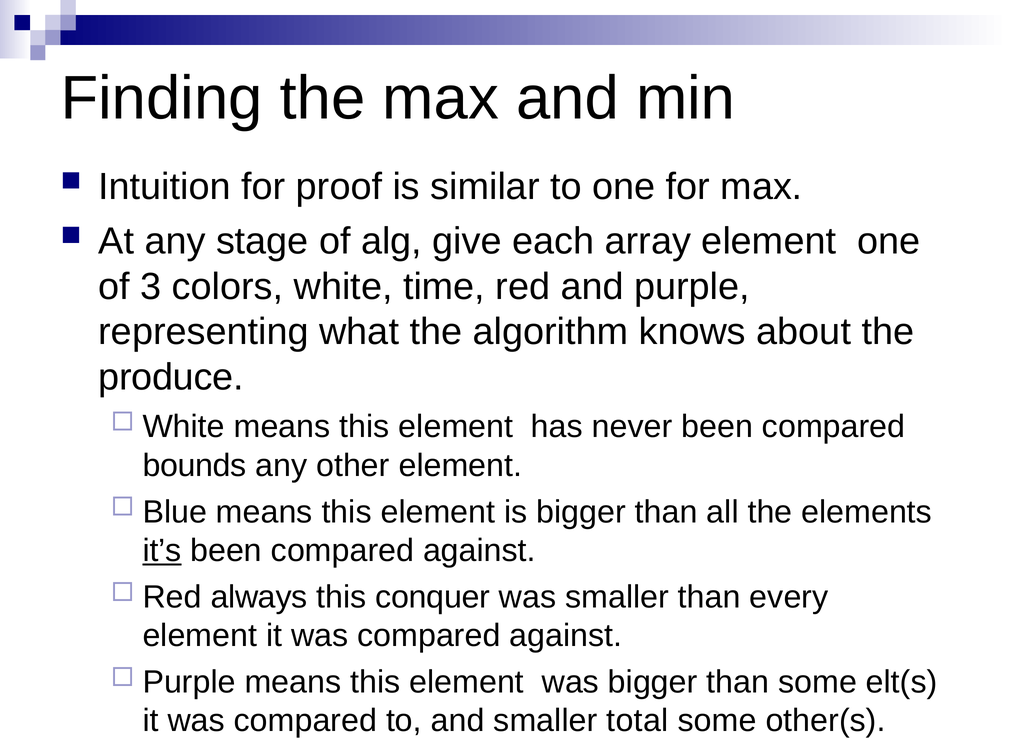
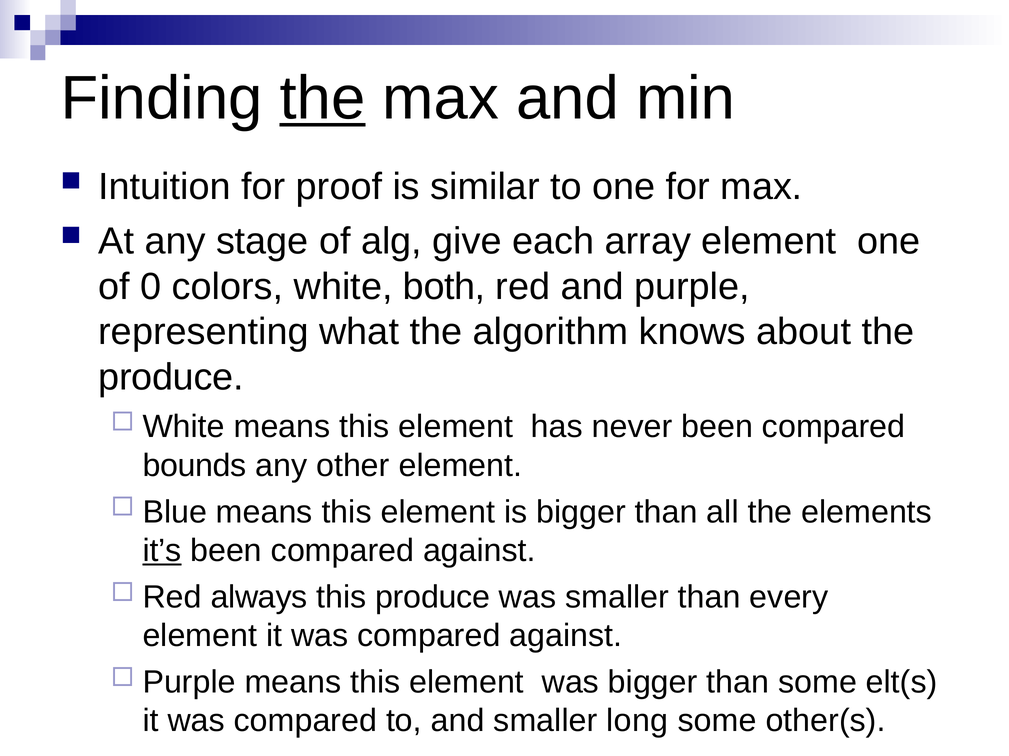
the at (323, 98) underline: none -> present
3: 3 -> 0
time: time -> both
this conquer: conquer -> produce
total: total -> long
